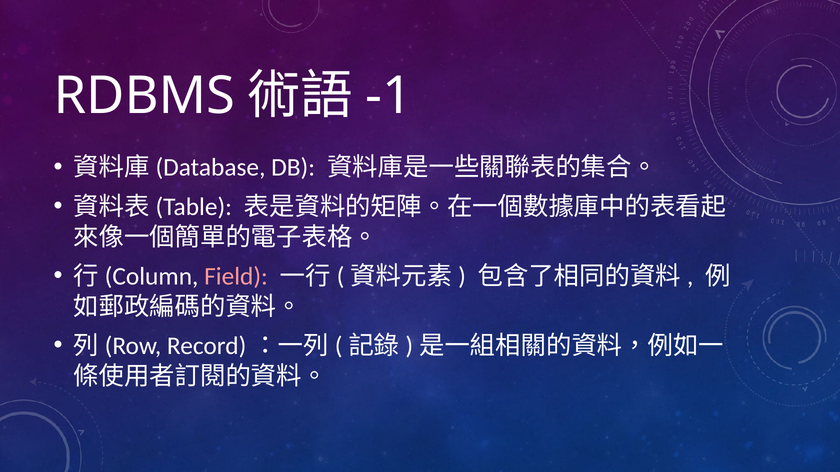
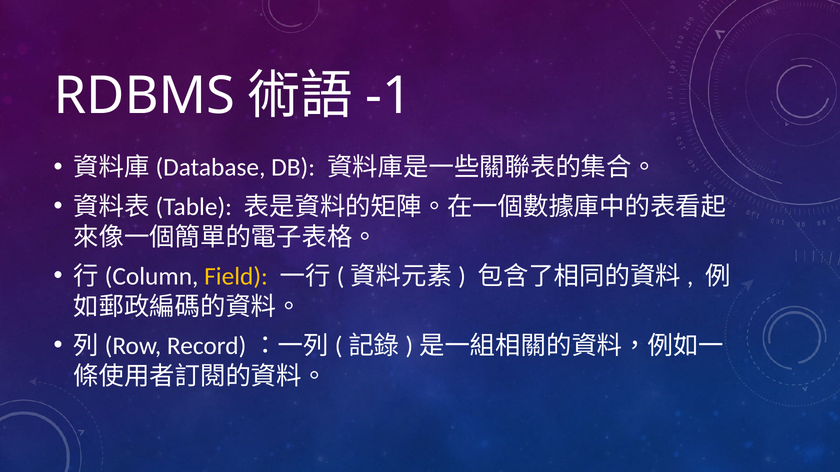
Field colour: pink -> yellow
